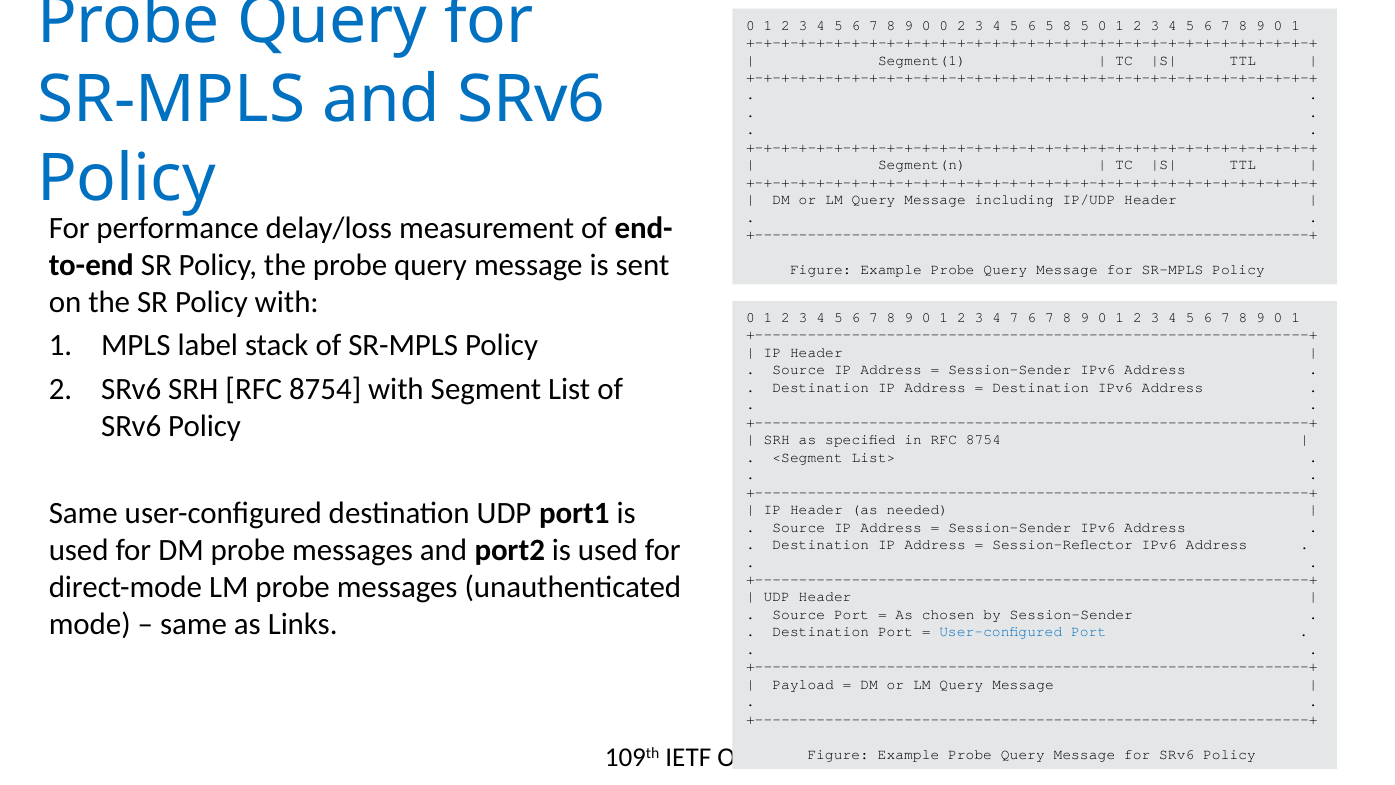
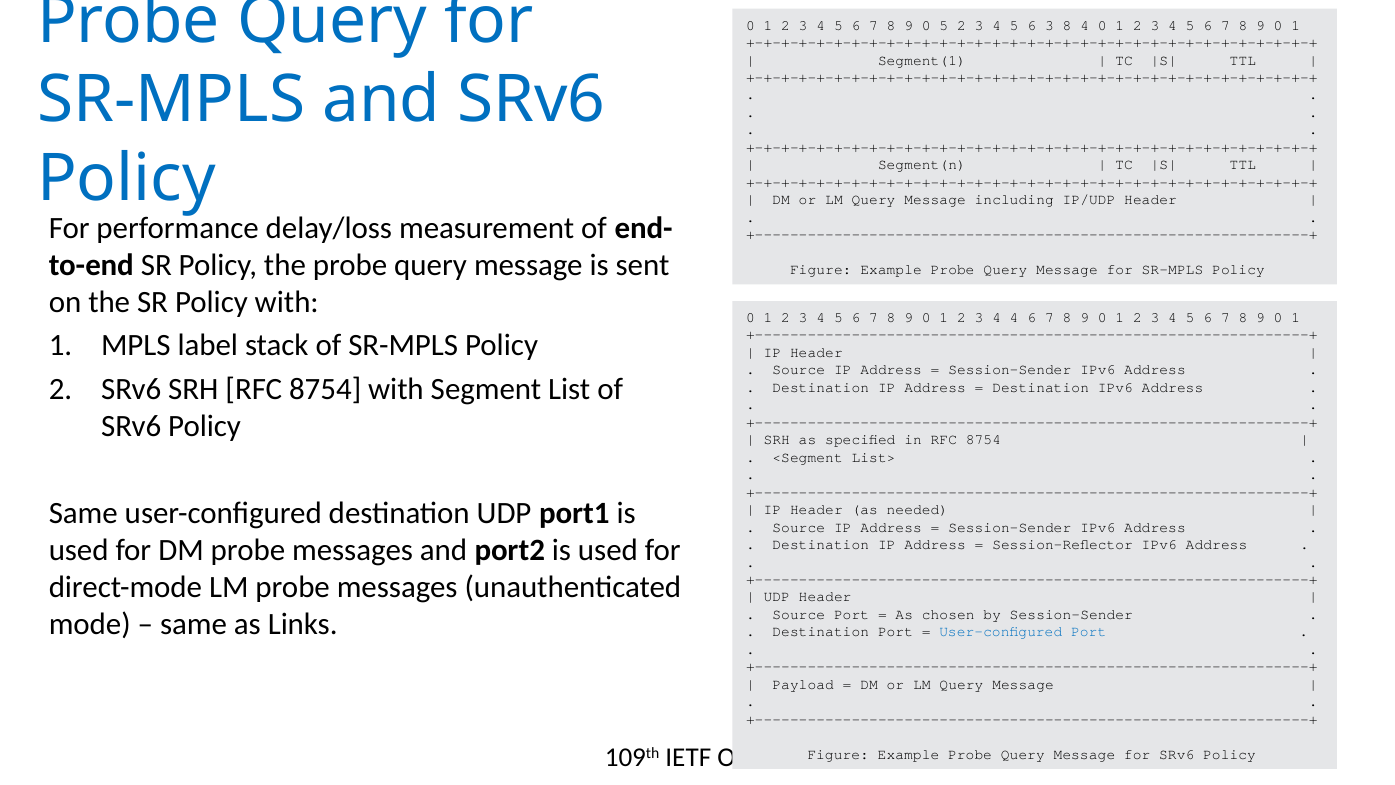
0 0: 0 -> 5
6 5: 5 -> 3
8 5: 5 -> 4
4 7: 7 -> 4
